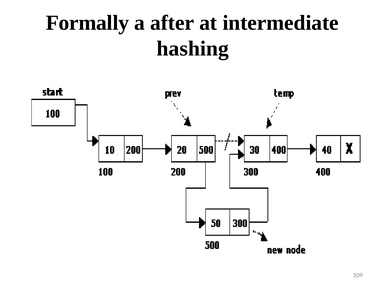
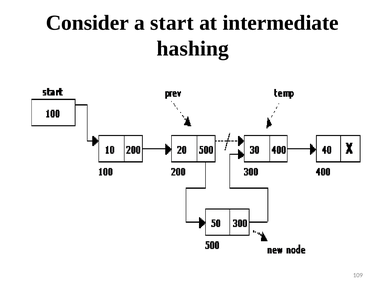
Formally: Formally -> Consider
after: after -> start
